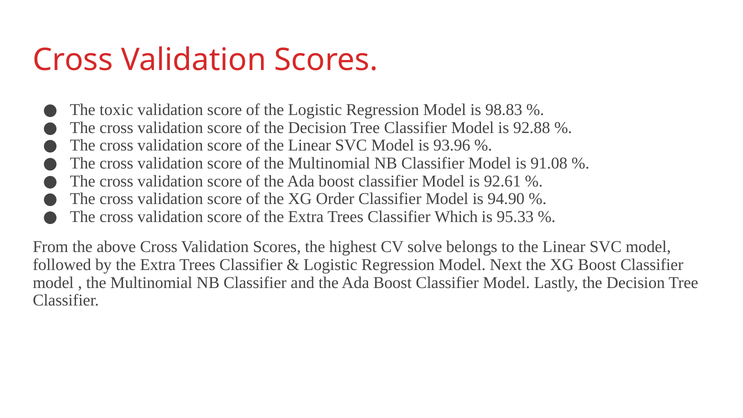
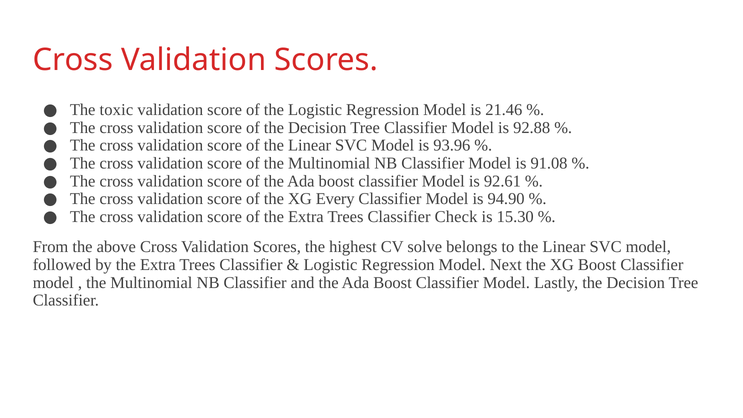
98.83: 98.83 -> 21.46
Order: Order -> Every
Which: Which -> Check
95.33: 95.33 -> 15.30
